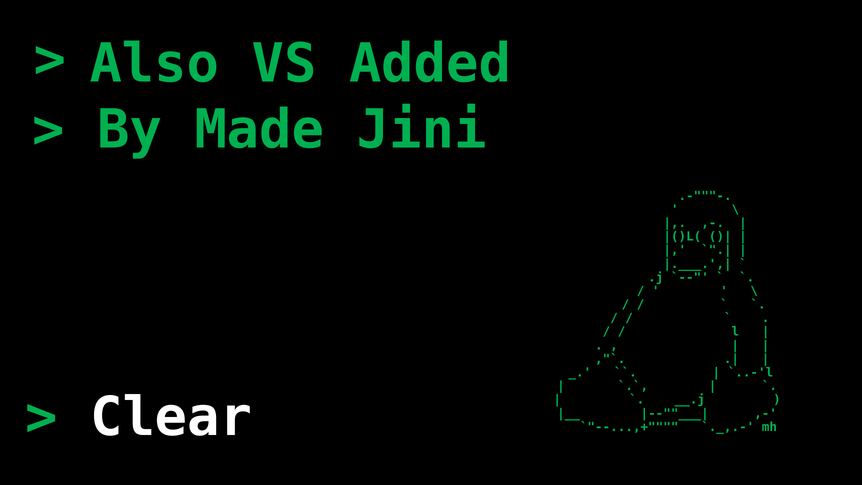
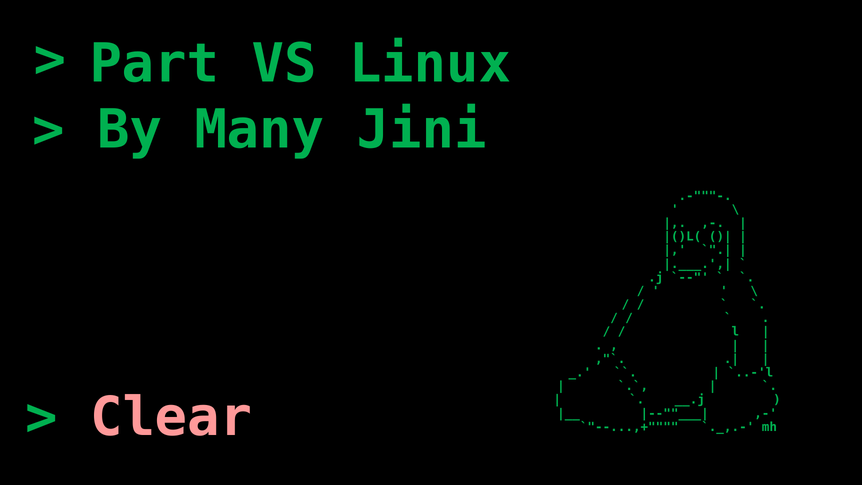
Also: Also -> Part
Added: Added -> Linux
Made: Made -> Many
Clear colour: white -> pink
